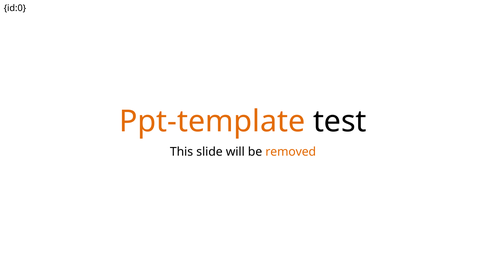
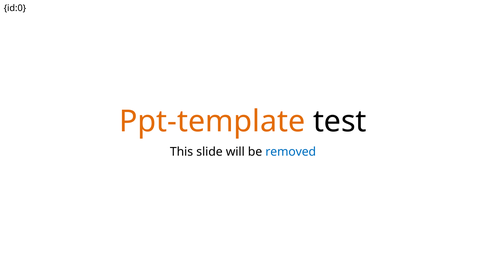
removed colour: orange -> blue
